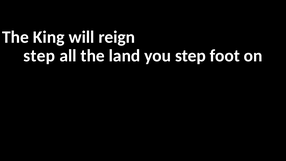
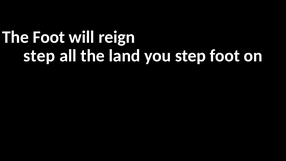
The King: King -> Foot
